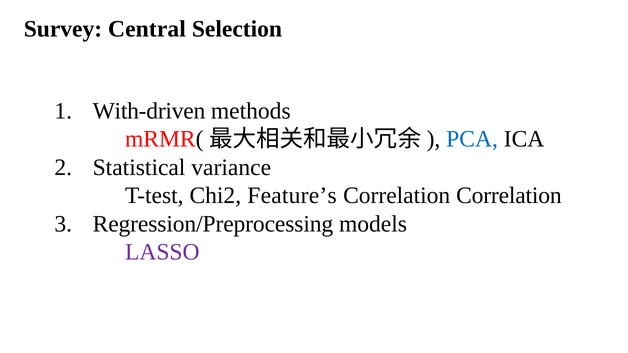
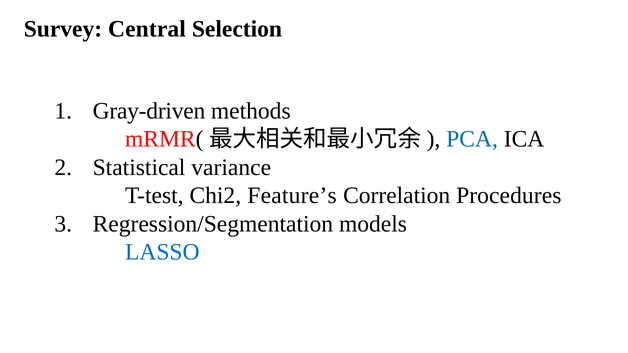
With-driven: With-driven -> Gray-driven
Correlation Correlation: Correlation -> Procedures
Regression/Preprocessing: Regression/Preprocessing -> Regression/Segmentation
LASSO colour: purple -> blue
